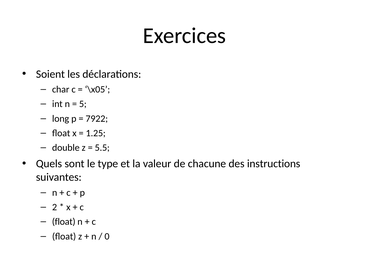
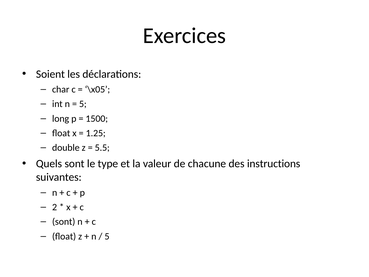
7922: 7922 -> 1500
float at (64, 222): float -> sont
0 at (107, 236): 0 -> 5
